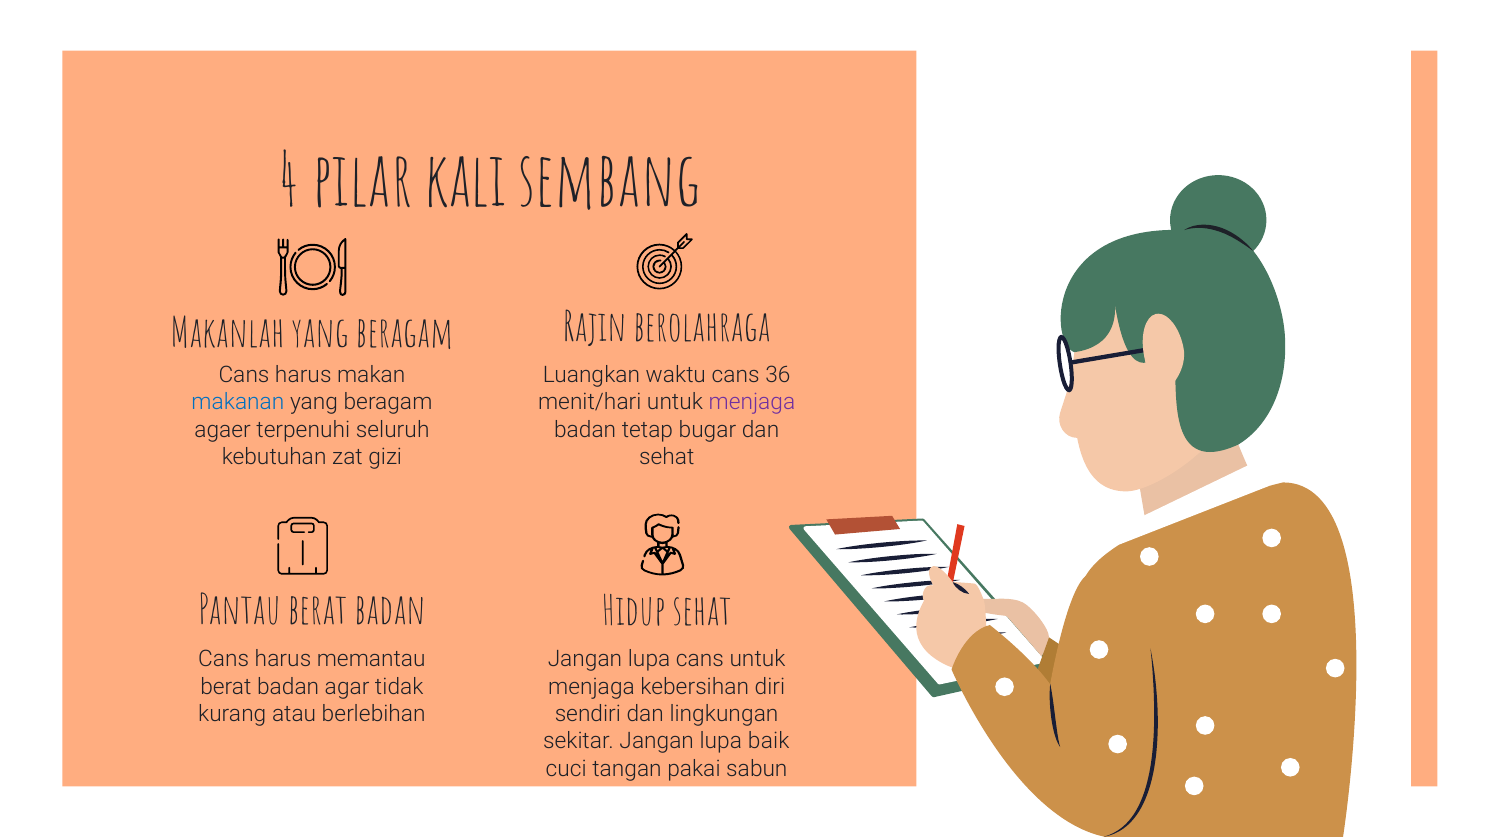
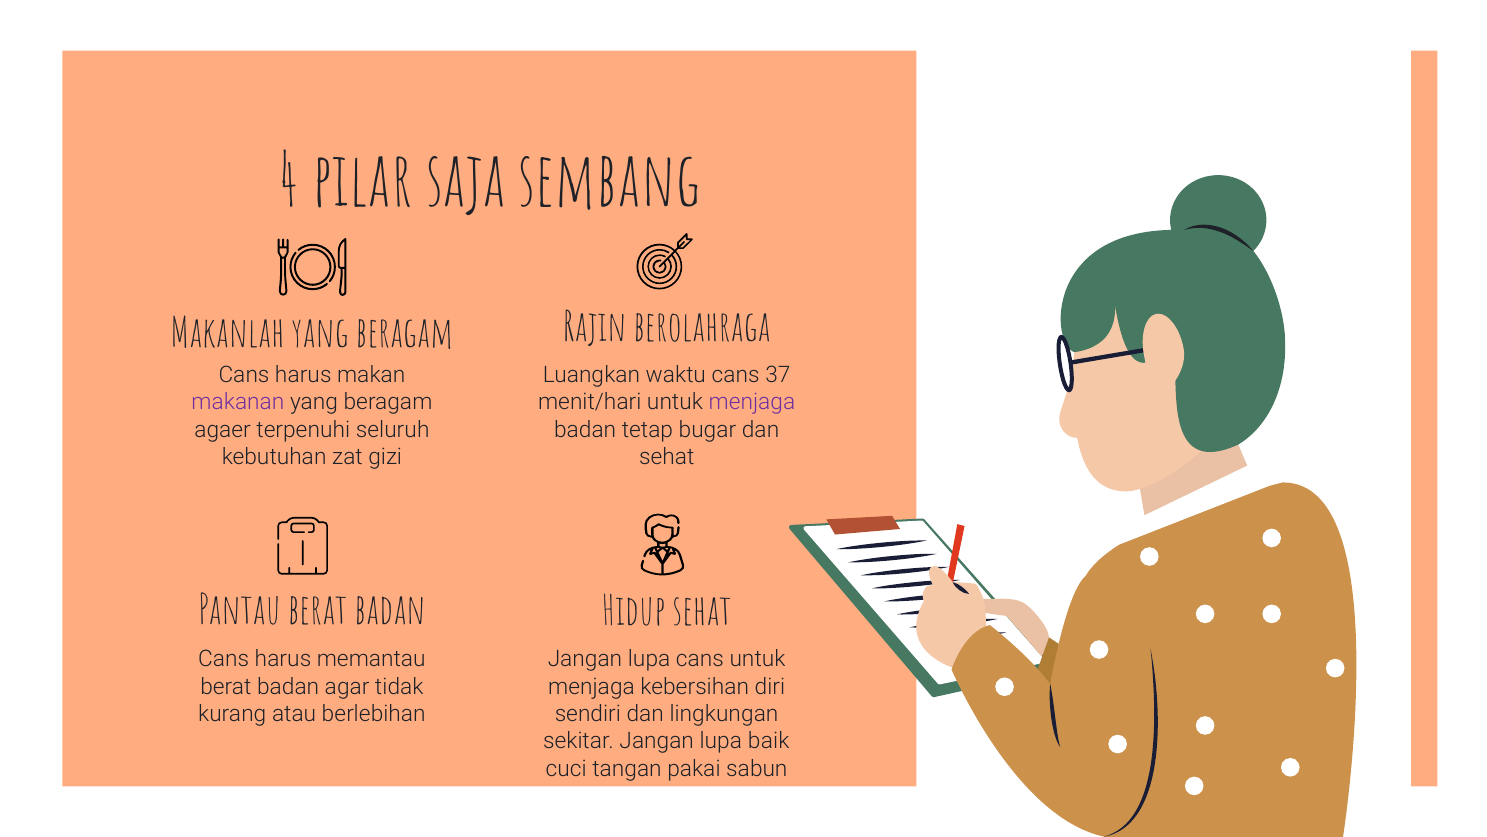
kali: kali -> saja
36: 36 -> 37
makanan colour: blue -> purple
